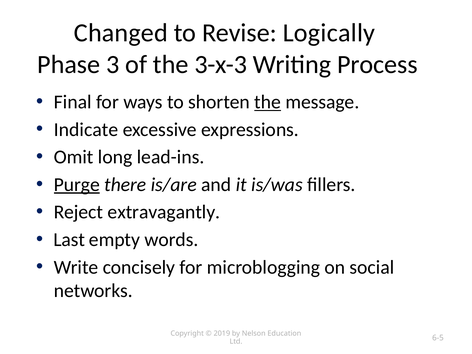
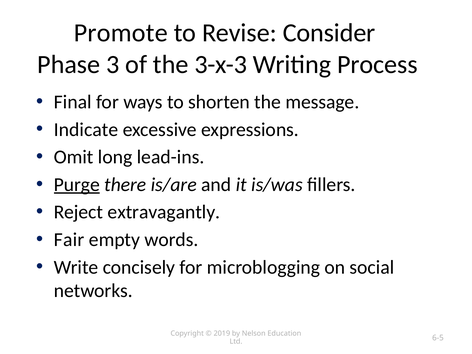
Changed: Changed -> Promote
Logically: Logically -> Consider
the at (268, 102) underline: present -> none
Last: Last -> Fair
